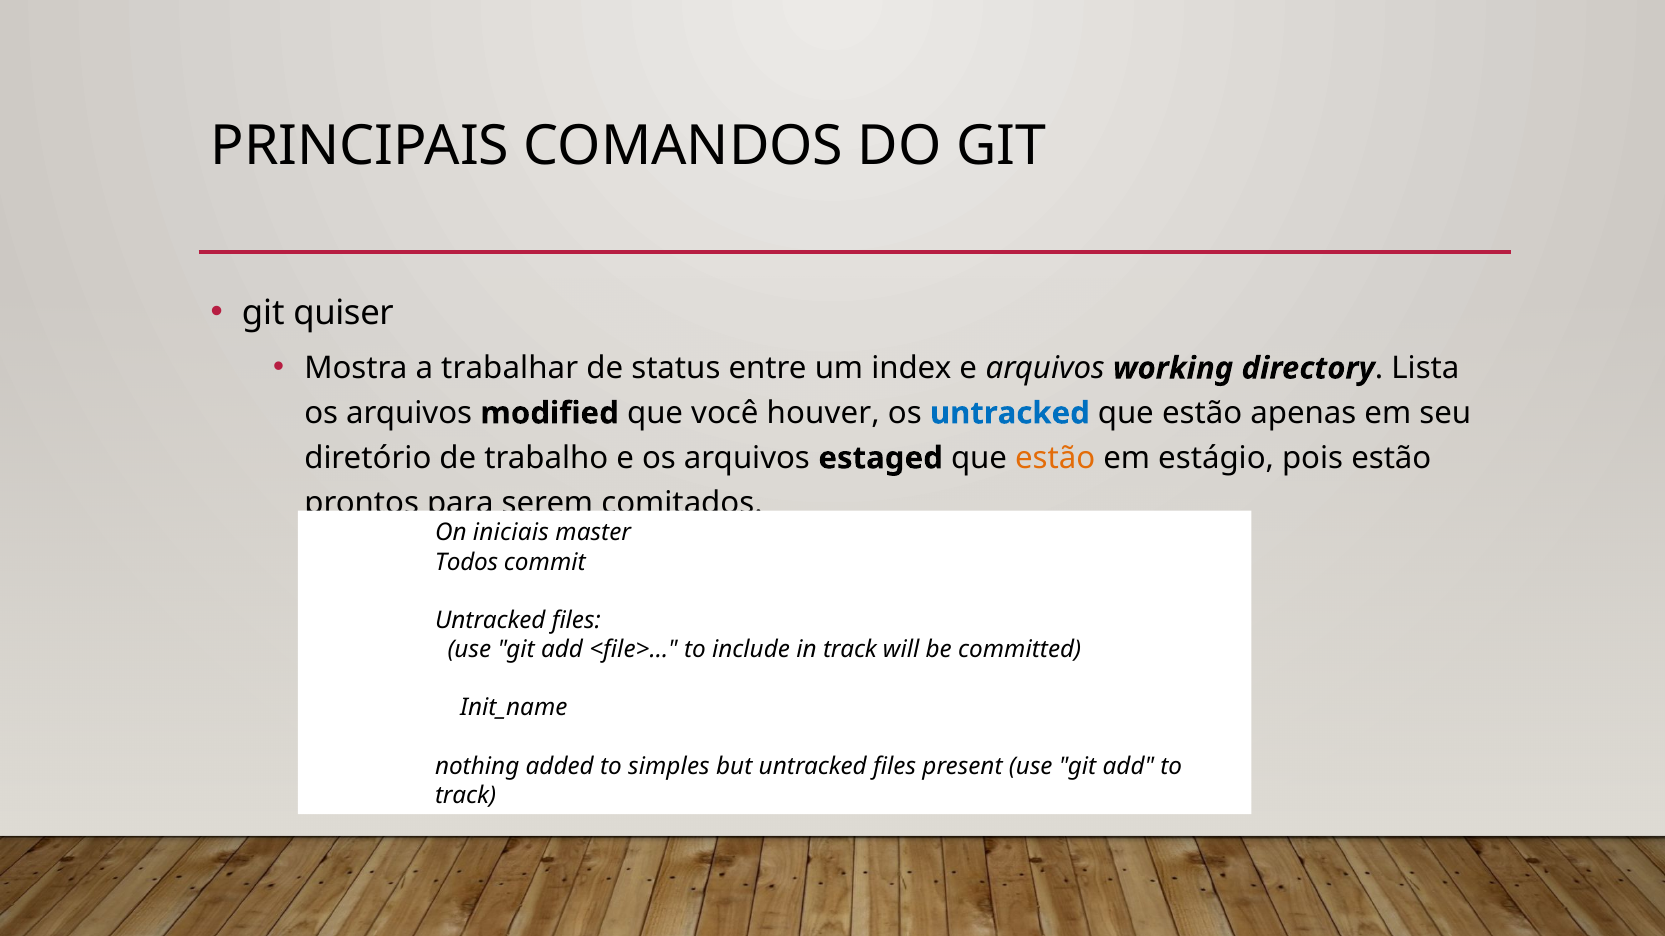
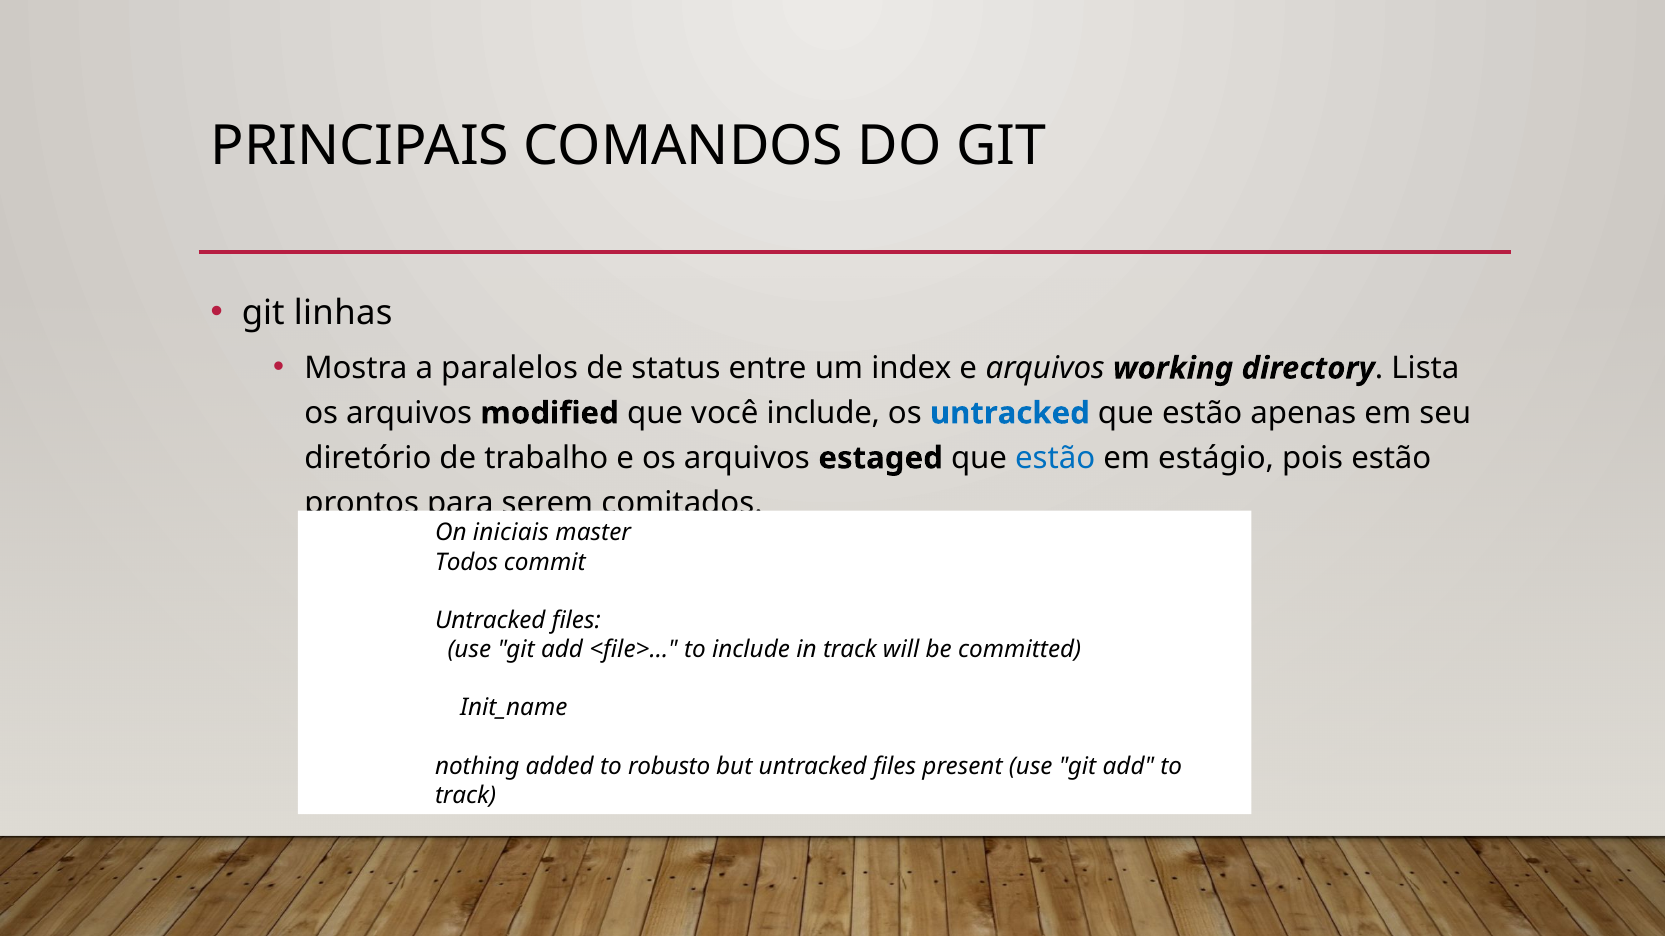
quiser: quiser -> linhas
trabalhar: trabalhar -> paralelos
você houver: houver -> include
estão at (1055, 458) colour: orange -> blue
simples: simples -> robusto
